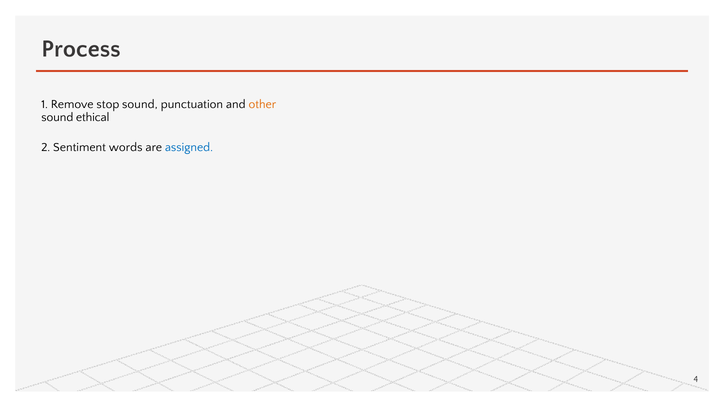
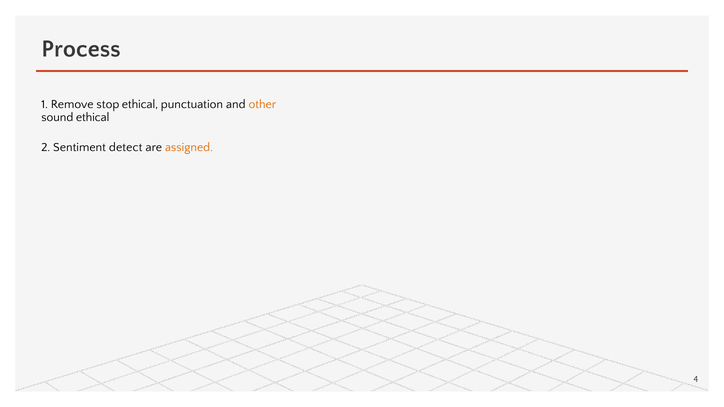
stop sound: sound -> ethical
words: words -> detect
assigned colour: blue -> orange
